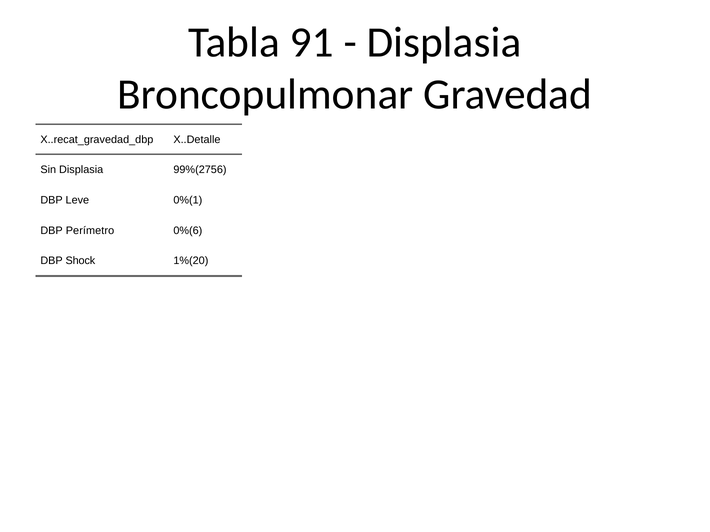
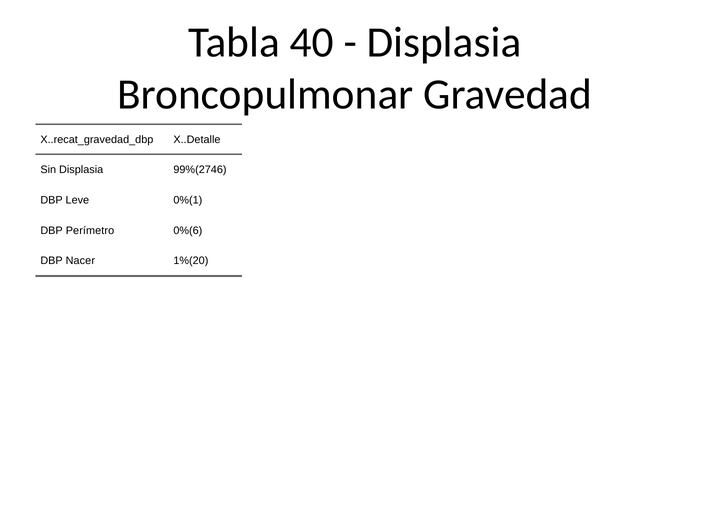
91: 91 -> 40
99%(2756: 99%(2756 -> 99%(2746
Shock: Shock -> Nacer
